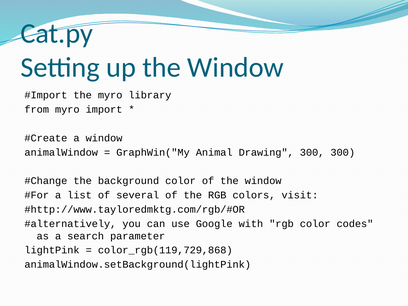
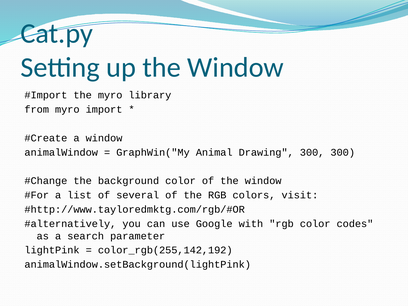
color_rgb(119,729,868: color_rgb(119,729,868 -> color_rgb(255,142,192
